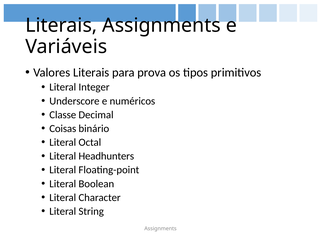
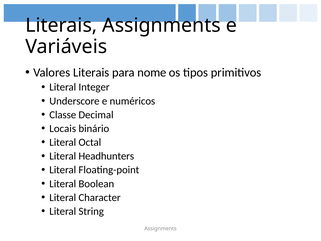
prova: prova -> nome
Coisas: Coisas -> Locais
